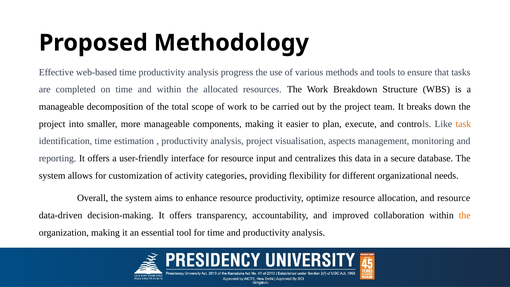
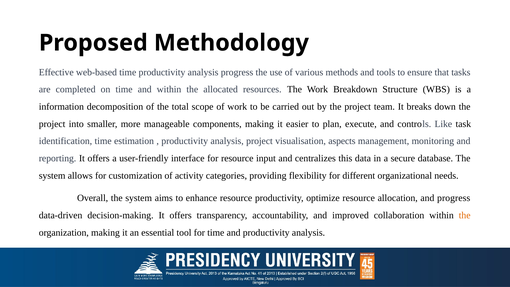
manageable at (61, 107): manageable -> information
task colour: orange -> black
and resource: resource -> progress
